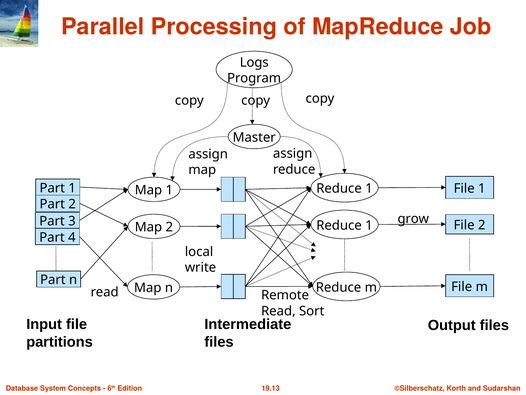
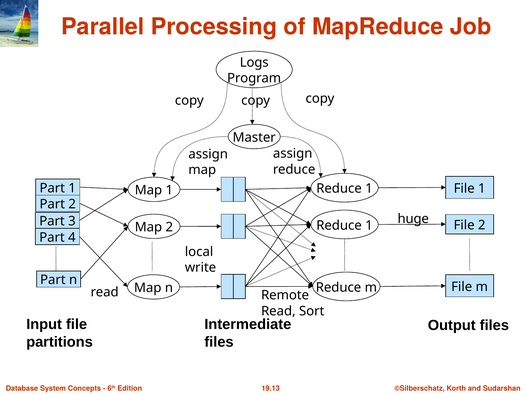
grow: grow -> huge
